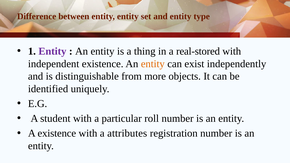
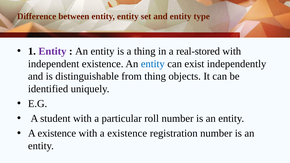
entity at (153, 64) colour: orange -> blue
from more: more -> thing
with a attributes: attributes -> existence
